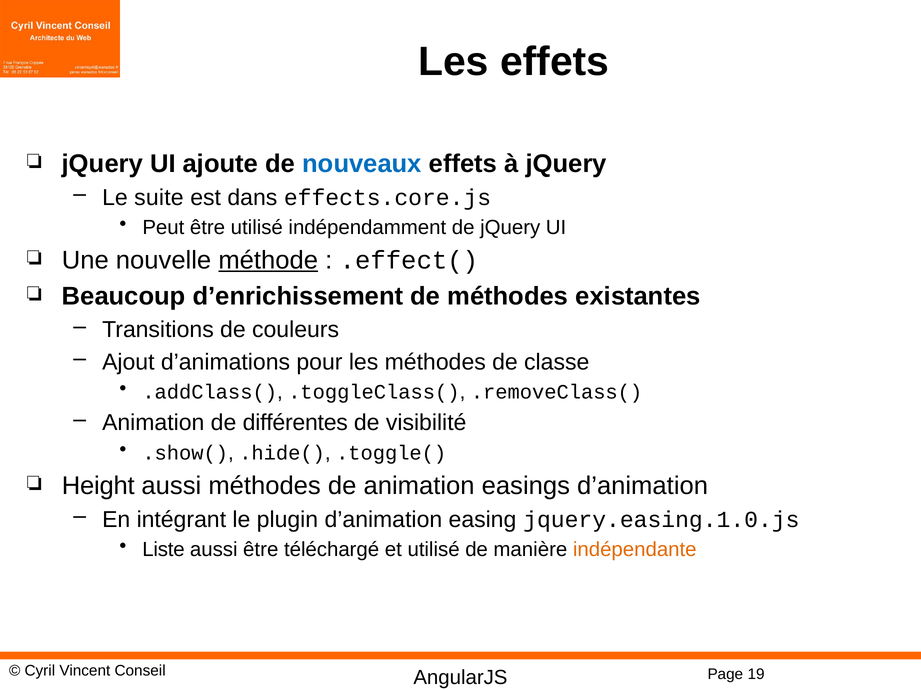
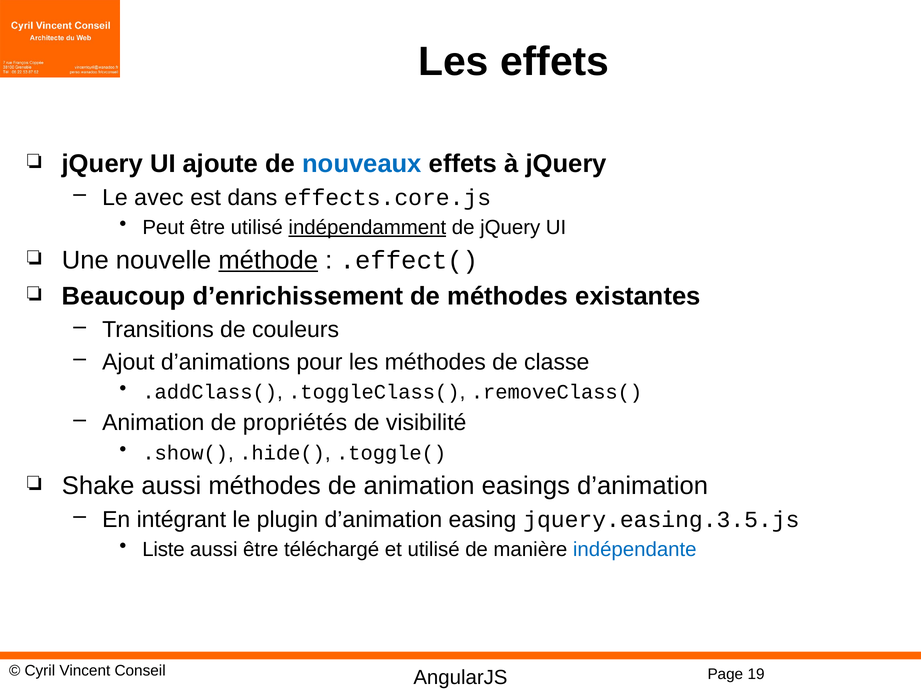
suite: suite -> avec
indépendamment underline: none -> present
différentes: différentes -> propriétés
Height: Height -> Shake
jquery.easing.1.0.js: jquery.easing.1.0.js -> jquery.easing.3.5.js
indépendante colour: orange -> blue
